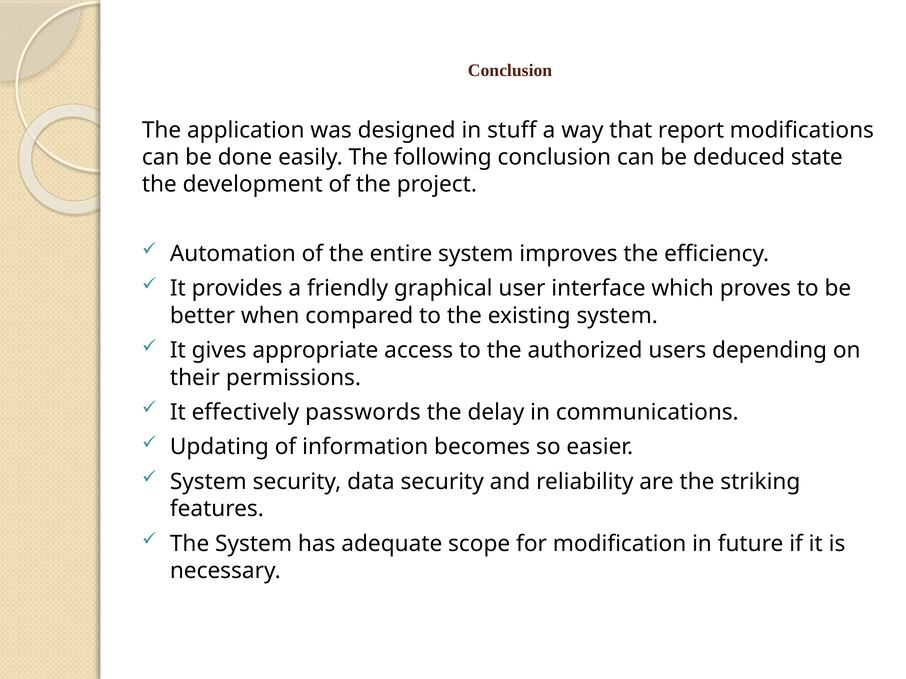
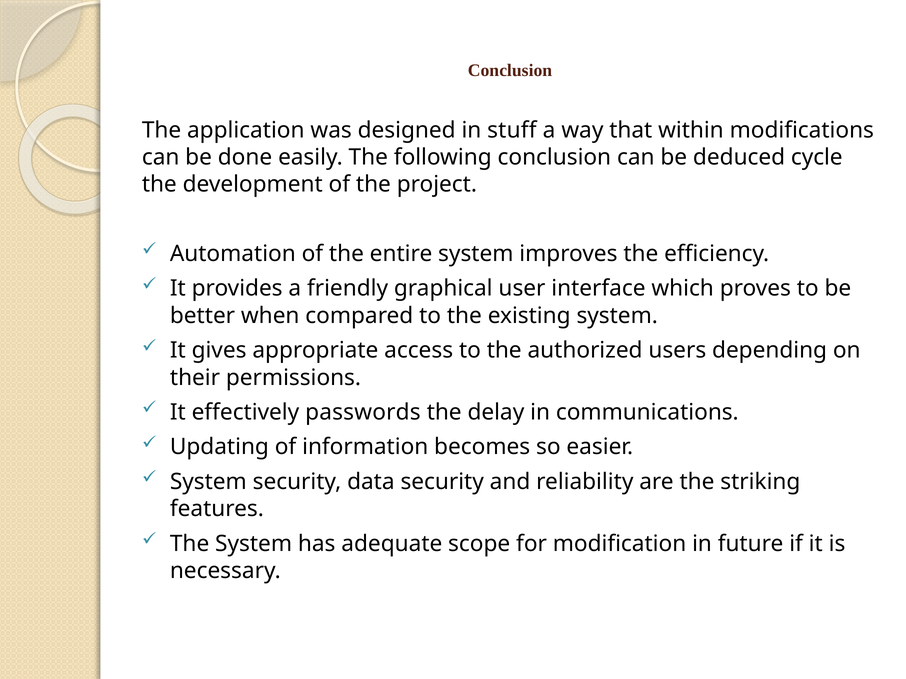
report: report -> within
state: state -> cycle
